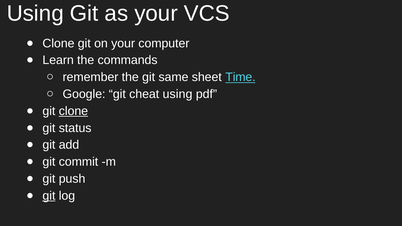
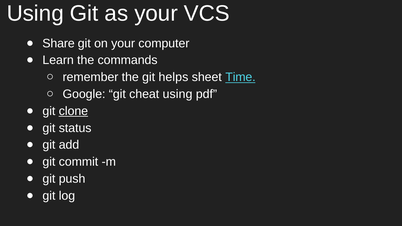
Clone at (58, 43): Clone -> Share
same: same -> helps
git at (49, 196) underline: present -> none
